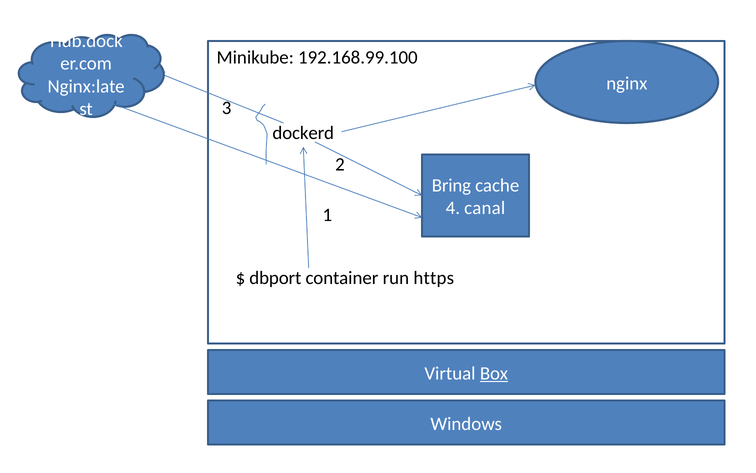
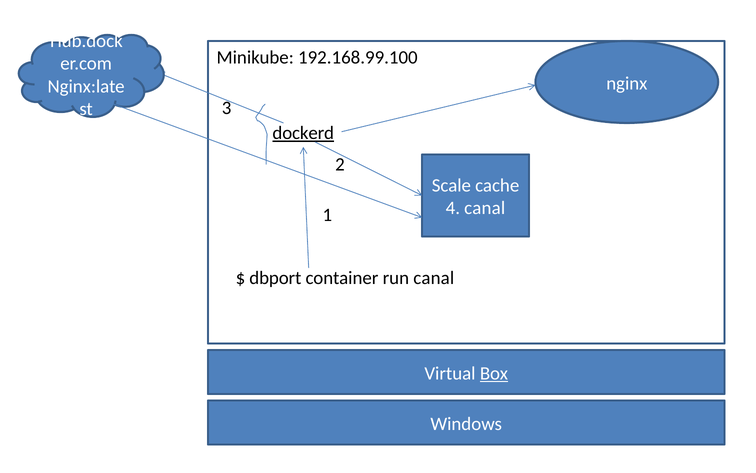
dockerd underline: none -> present
Bring: Bring -> Scale
run https: https -> canal
